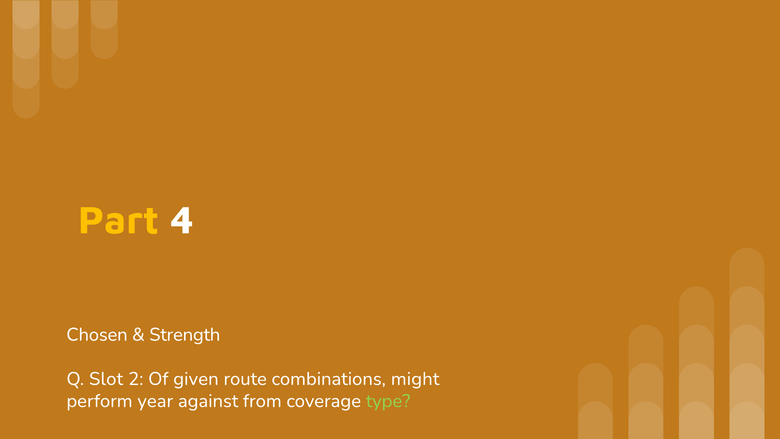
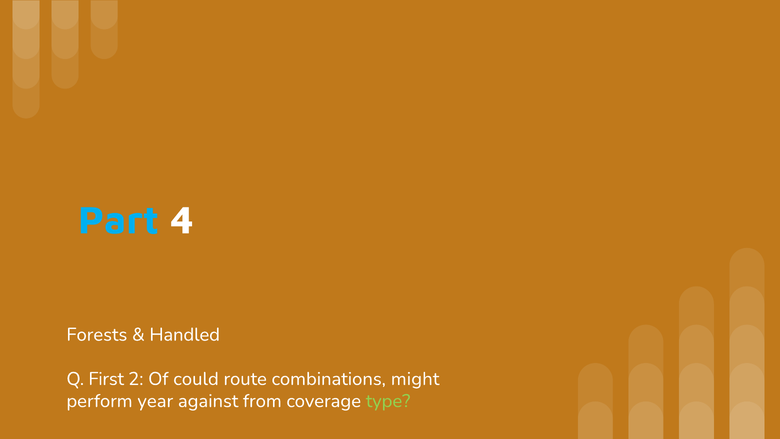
Part colour: yellow -> light blue
Chosen: Chosen -> Forests
Strength: Strength -> Handled
Slot: Slot -> First
given: given -> could
